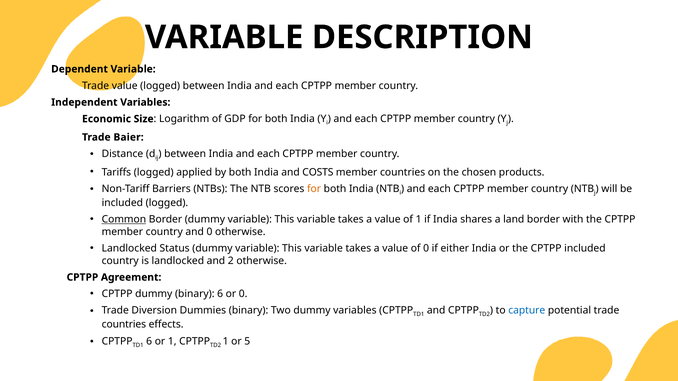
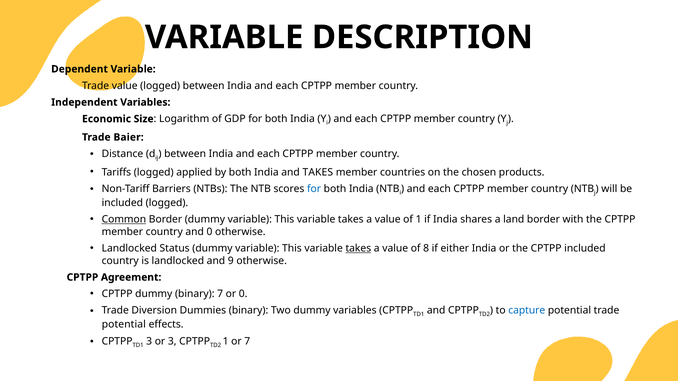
and COSTS: COSTS -> TAKES
for at (314, 189) colour: orange -> blue
takes at (358, 248) underline: none -> present
of 0: 0 -> 8
2: 2 -> 9
binary 6: 6 -> 7
countries at (124, 325): countries -> potential
6 at (149, 341): 6 -> 3
or 1: 1 -> 3
or 5: 5 -> 7
